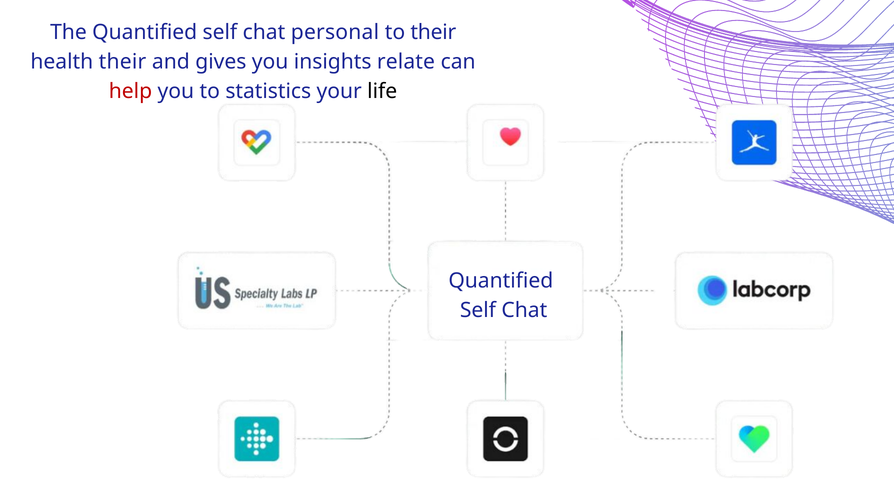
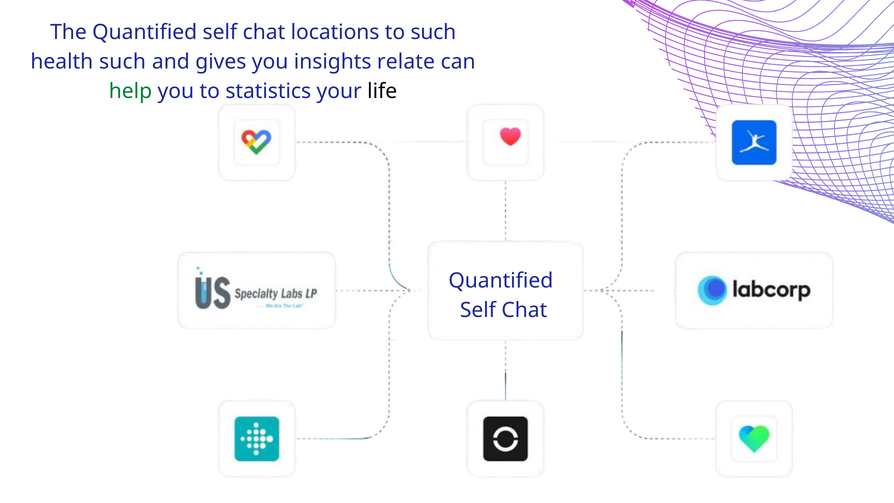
personal: personal -> locations
to their: their -> such
health their: their -> such
help colour: red -> green
